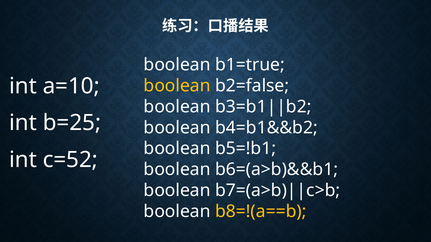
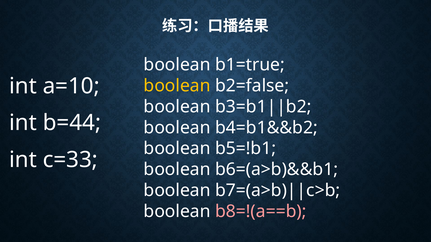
b=25: b=25 -> b=44
c=52: c=52 -> c=33
b8=!(a==b colour: yellow -> pink
